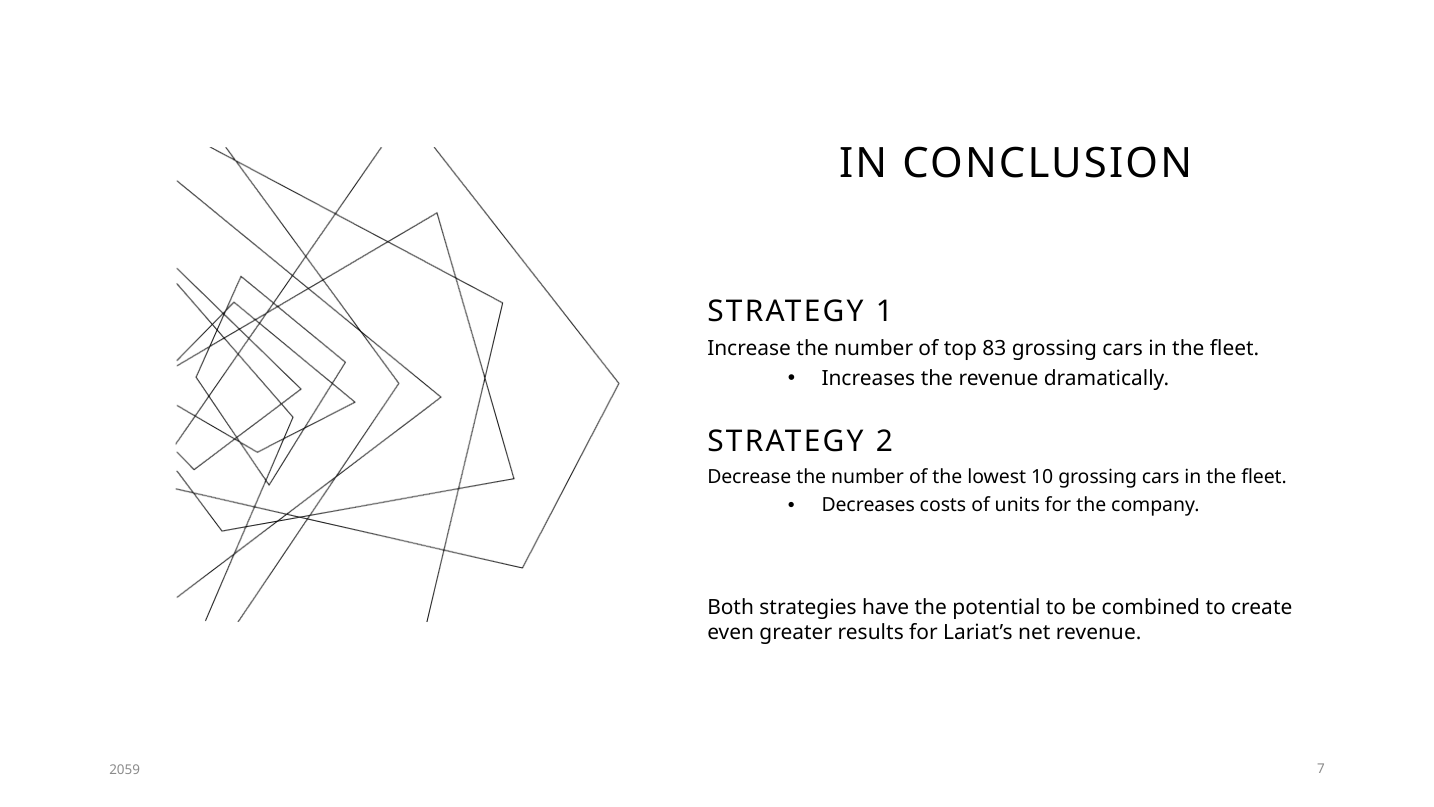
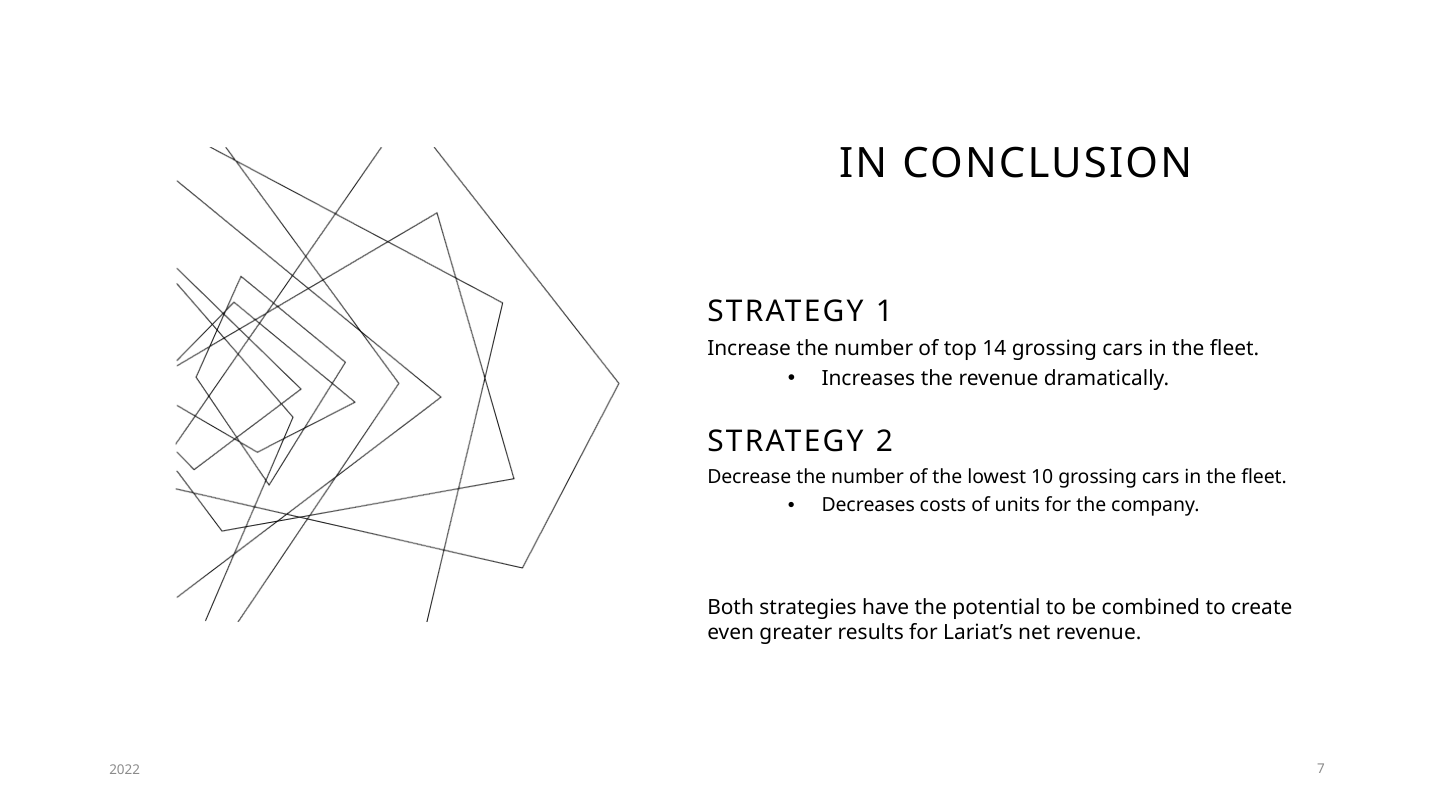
83: 83 -> 14
2059: 2059 -> 2022
